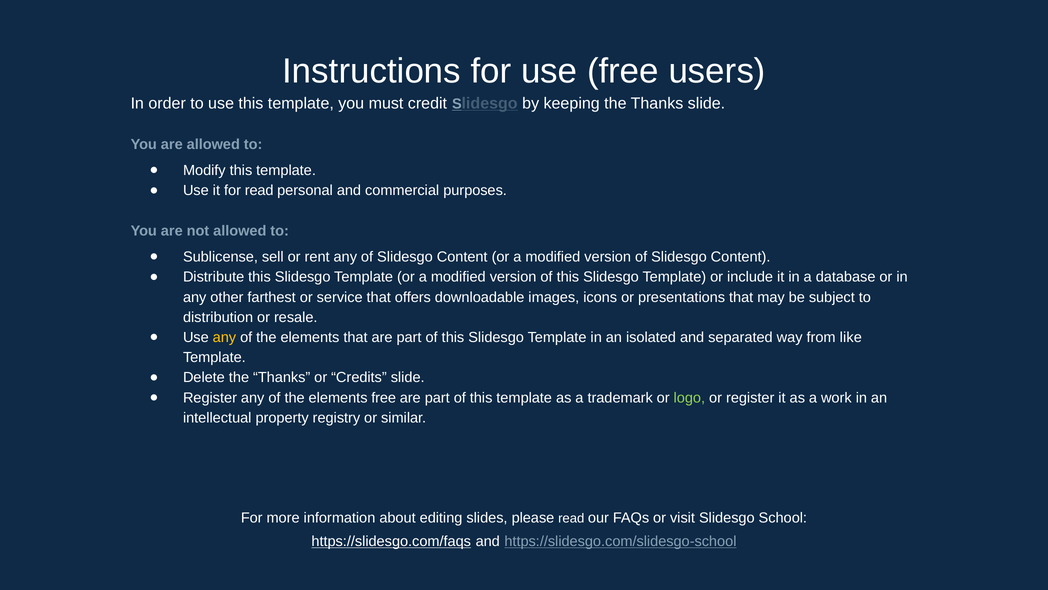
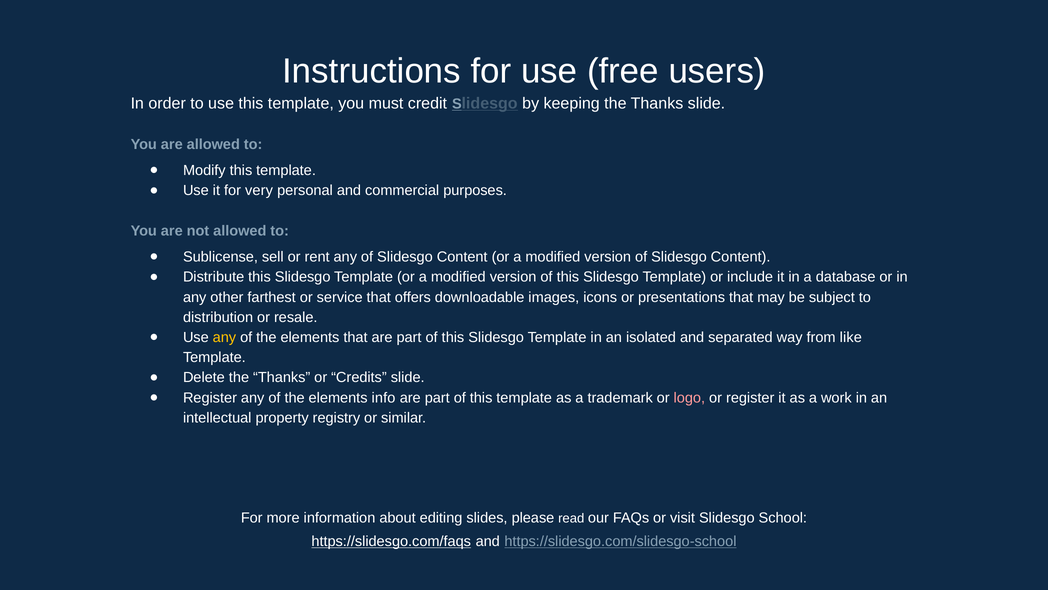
for read: read -> very
elements free: free -> info
logo colour: light green -> pink
